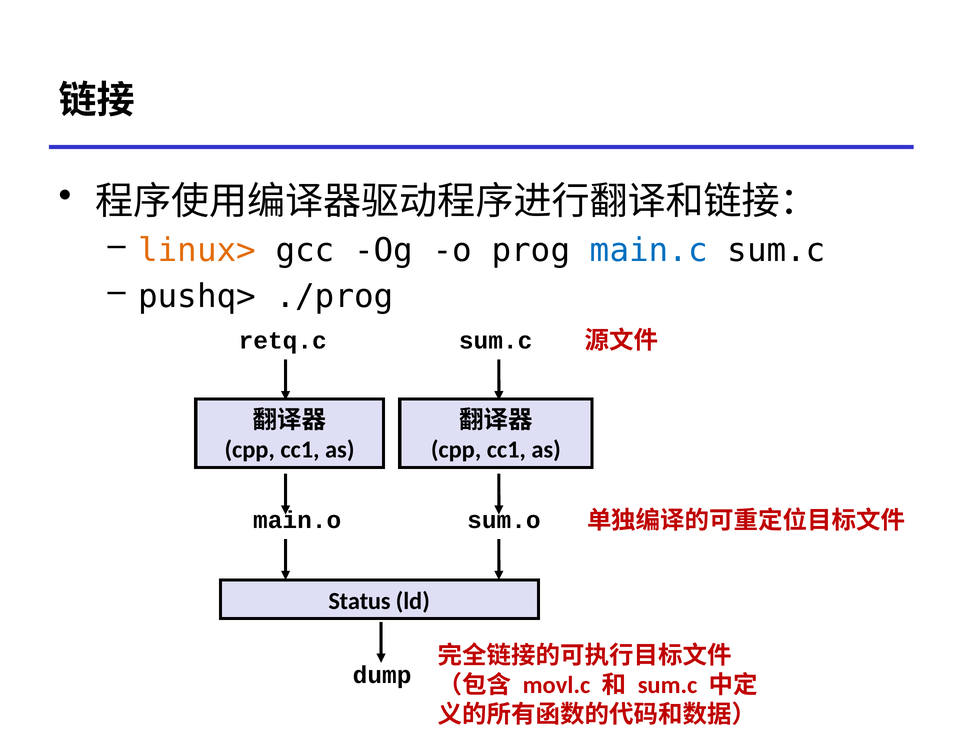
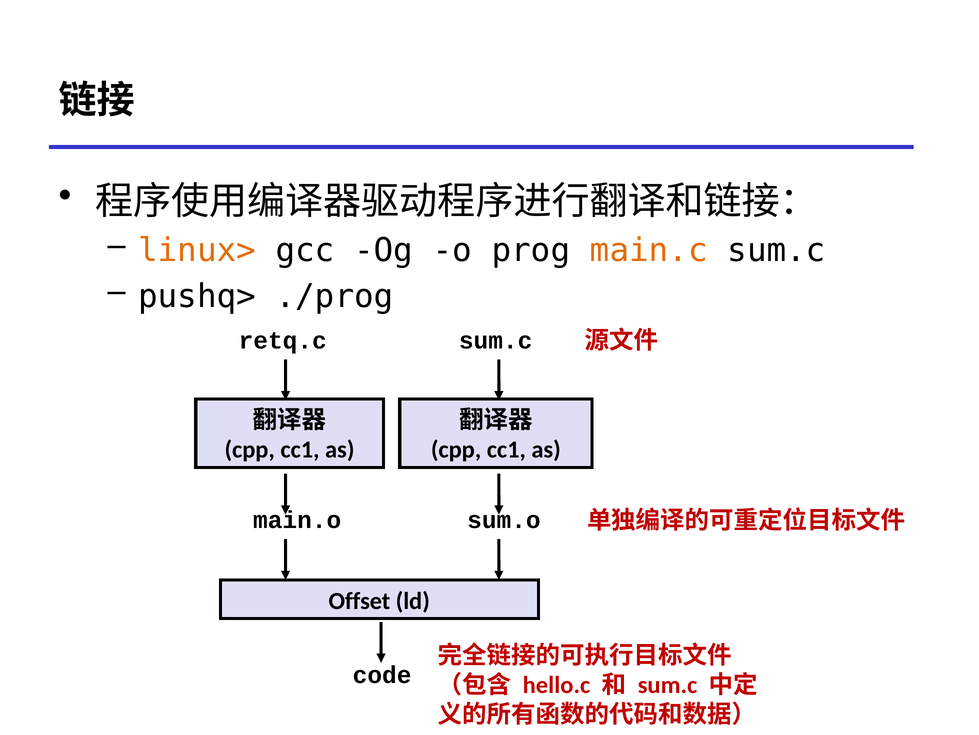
main.c colour: blue -> orange
Status: Status -> Offset
dump: dump -> code
movl.c: movl.c -> hello.c
